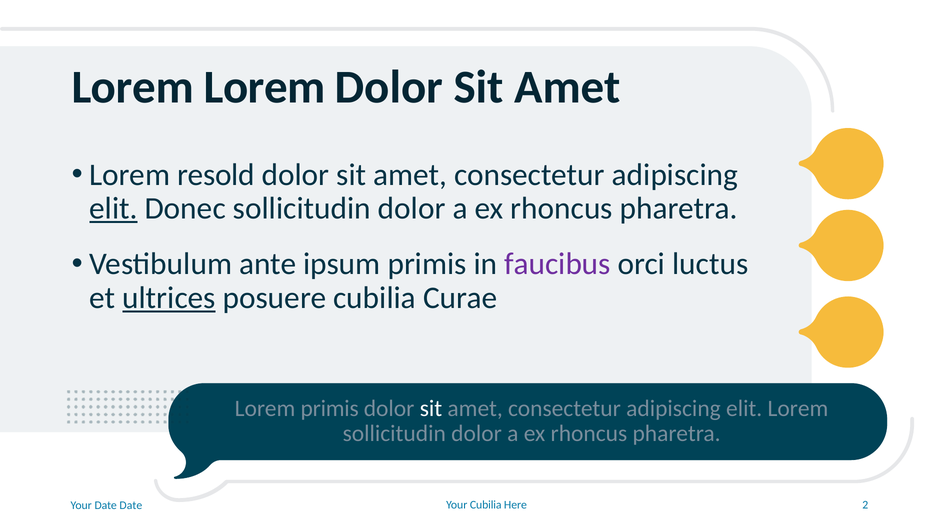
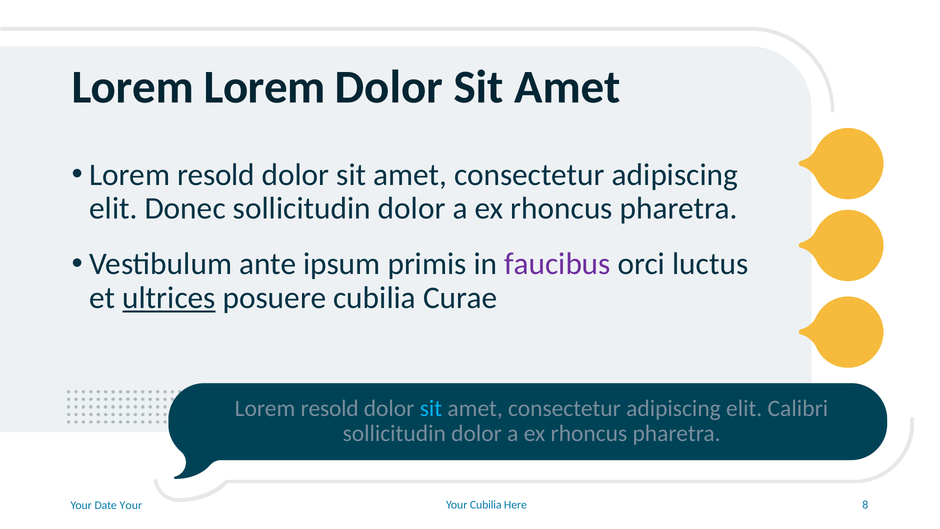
elit at (113, 208) underline: present -> none
primis at (330, 408): primis -> resold
sit at (431, 408) colour: white -> light blue
elit Lorem: Lorem -> Calibri
2: 2 -> 8
Date Date: Date -> Your
